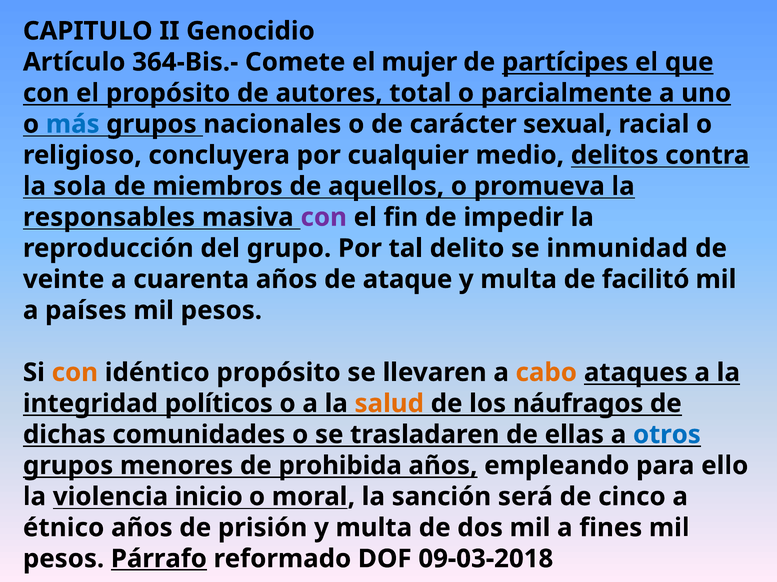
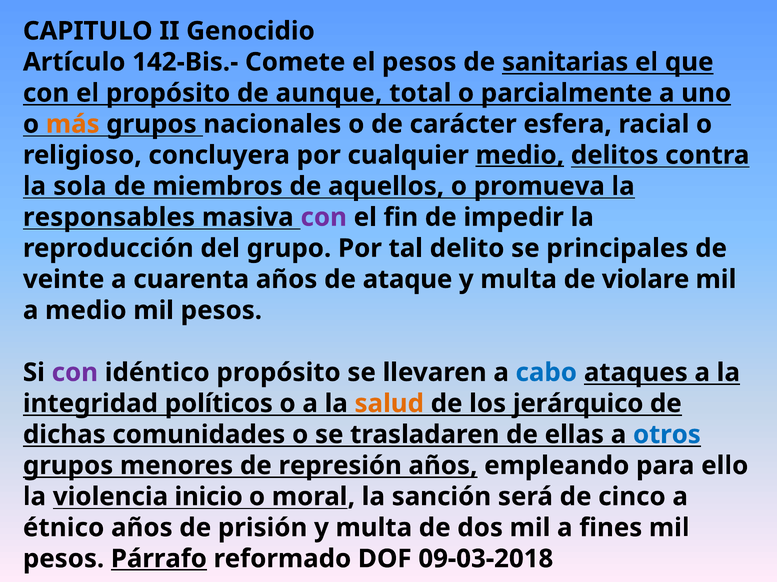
364-Bis.-: 364-Bis.- -> 142-Bis.-
el mujer: mujer -> pesos
partícipes: partícipes -> sanitarias
autores: autores -> aunque
más colour: blue -> orange
sexual: sexual -> esfera
medio at (520, 155) underline: none -> present
inmunidad: inmunidad -> principales
facilitó: facilitó -> violare
a países: países -> medio
con at (75, 373) colour: orange -> purple
cabo colour: orange -> blue
náufragos: náufragos -> jerárquico
prohibida: prohibida -> represión
